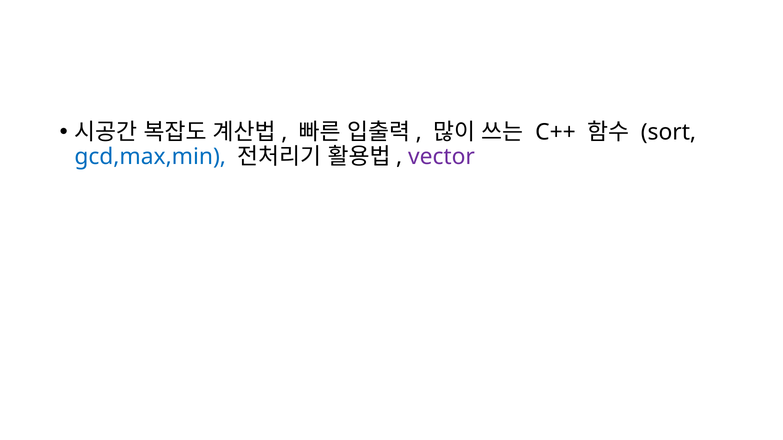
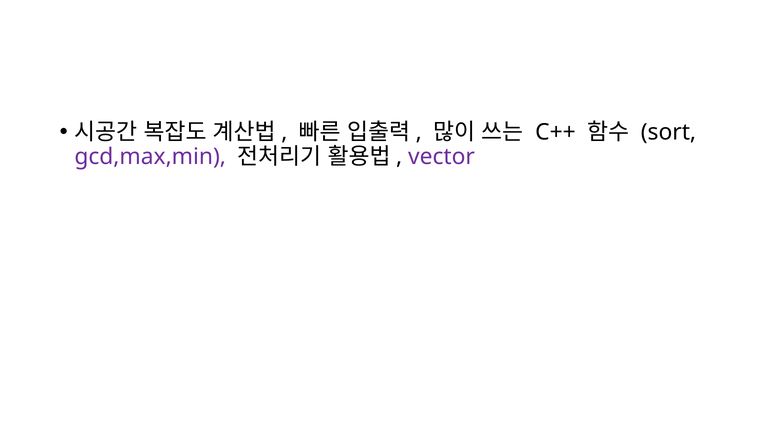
gcd,max,min colour: blue -> purple
